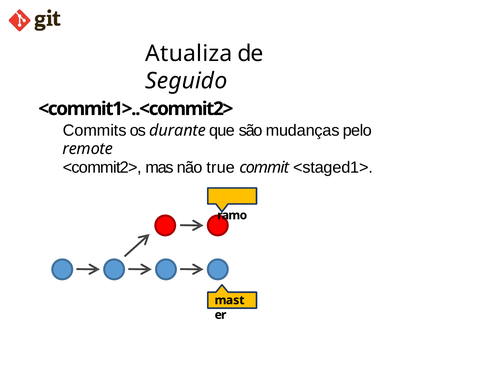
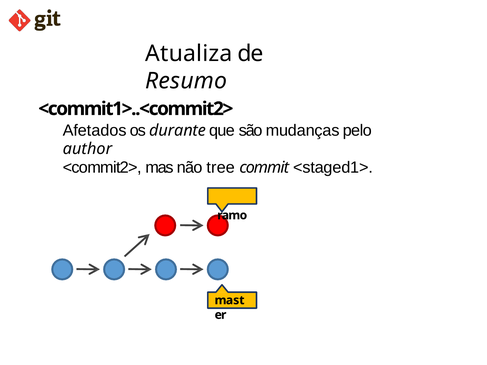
Seguido: Seguido -> Resumo
Commits: Commits -> Afetados
remote: remote -> author
true: true -> tree
